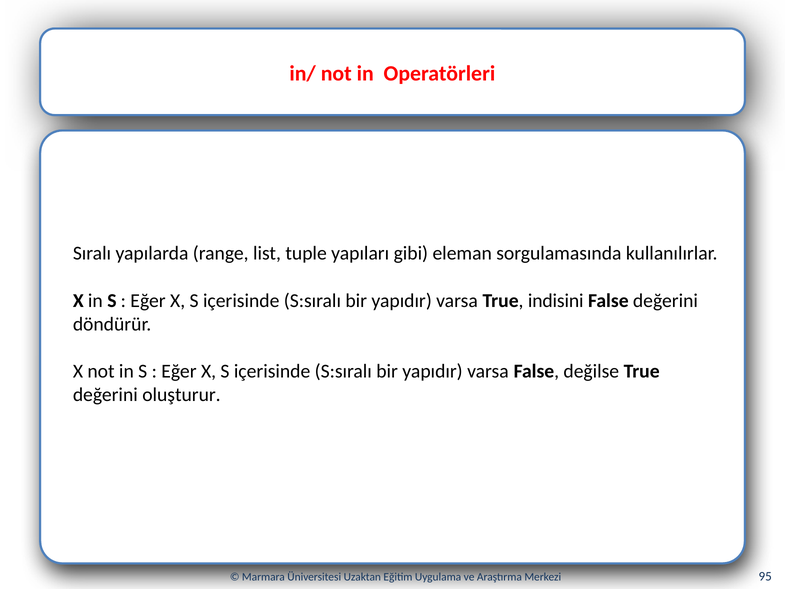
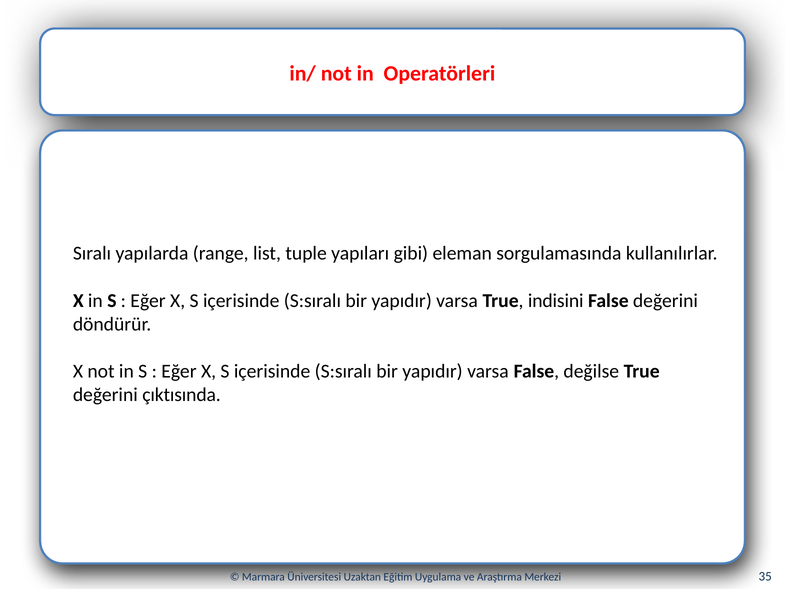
oluşturur: oluşturur -> çıktısında
95: 95 -> 35
